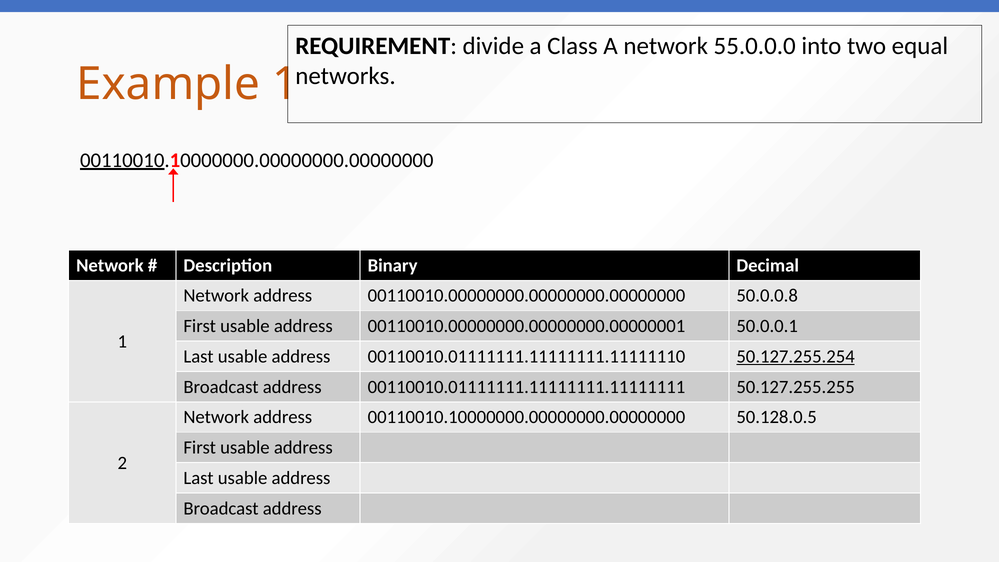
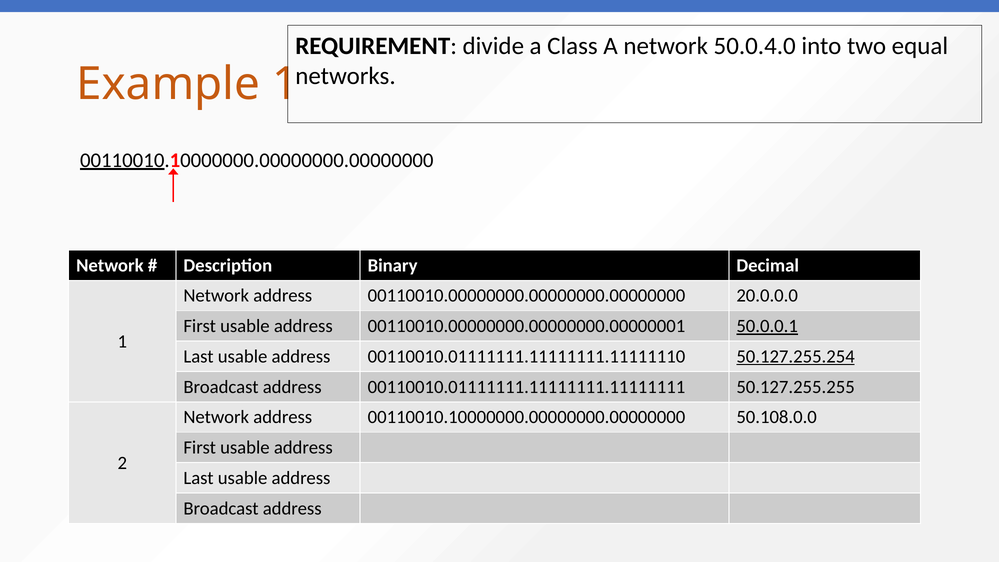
55.0.0.0: 55.0.0.0 -> 50.0.4.0
50.0.0.8: 50.0.0.8 -> 20.0.0.0
50.0.0.1 underline: none -> present
50.128.0.5: 50.128.0.5 -> 50.108.0.0
